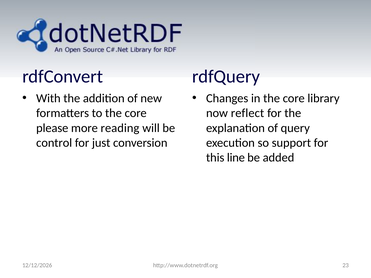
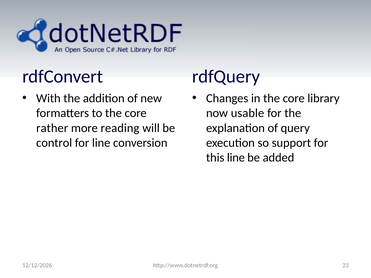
reflect: reflect -> usable
please: please -> rather
for just: just -> line
